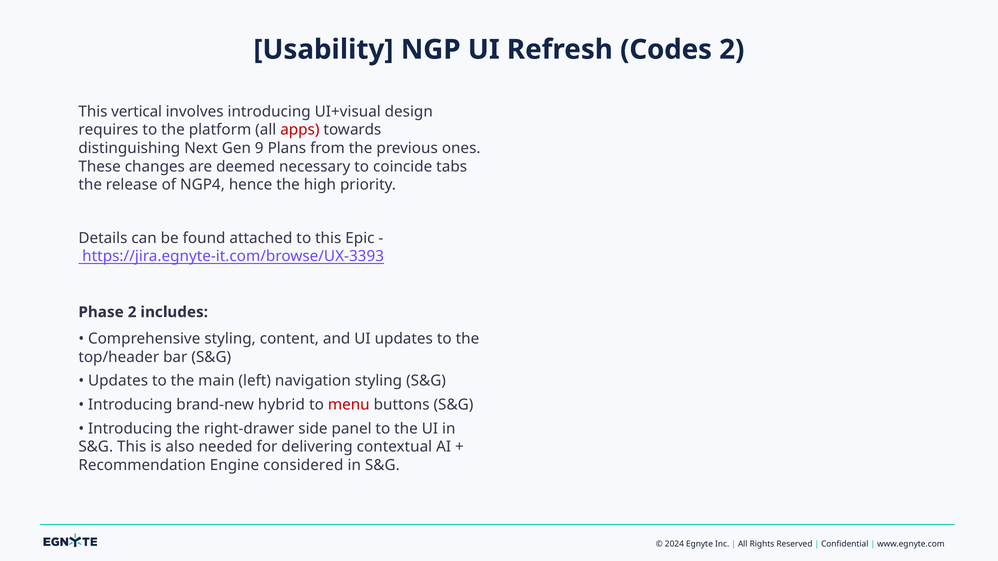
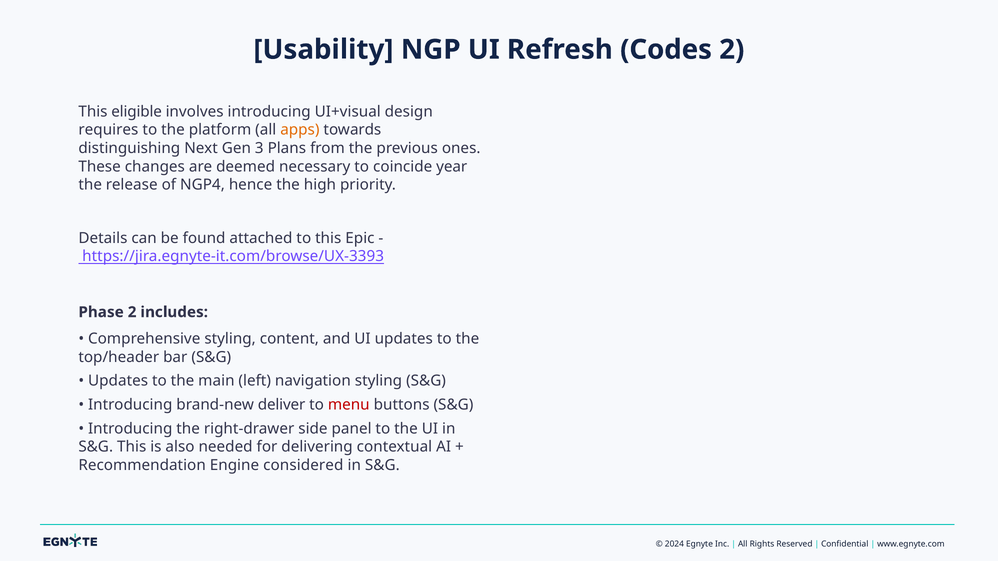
vertical: vertical -> eligible
apps colour: red -> orange
9: 9 -> 3
tabs: tabs -> year
hybrid: hybrid -> deliver
